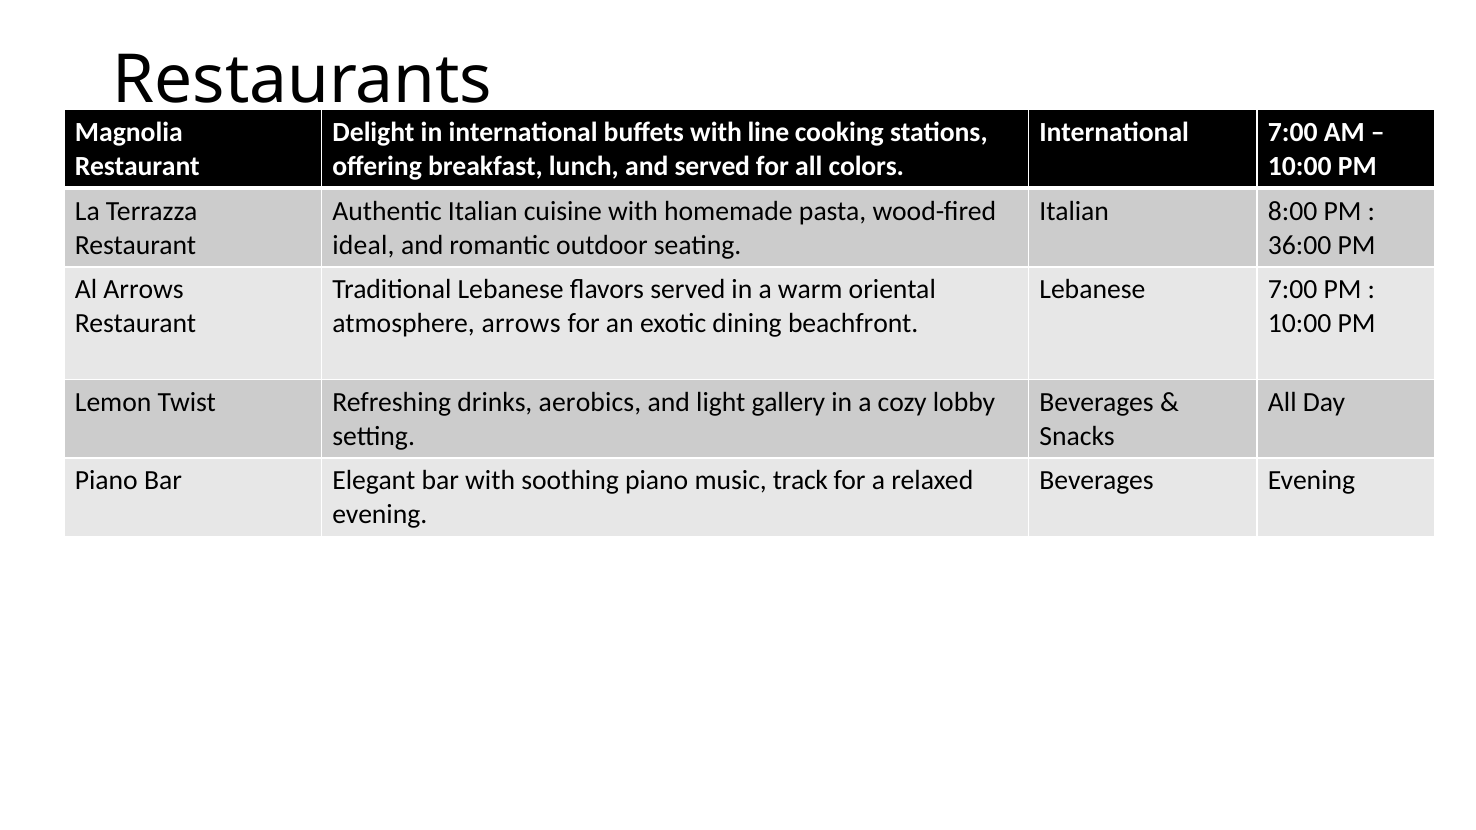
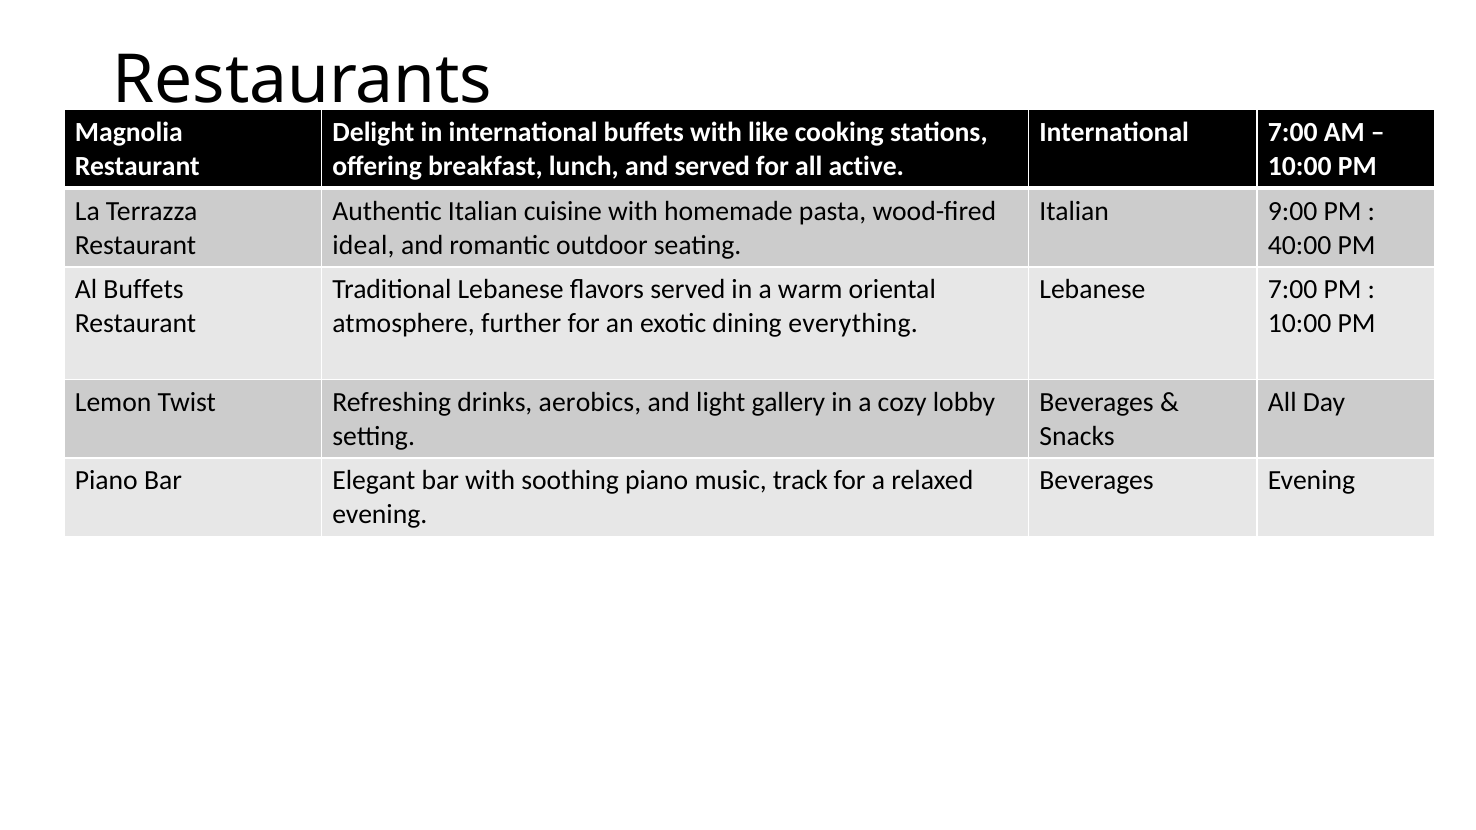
line: line -> like
colors: colors -> active
8:00: 8:00 -> 9:00
36:00: 36:00 -> 40:00
Al Arrows: Arrows -> Buffets
atmosphere arrows: arrows -> further
beachfront: beachfront -> everything
